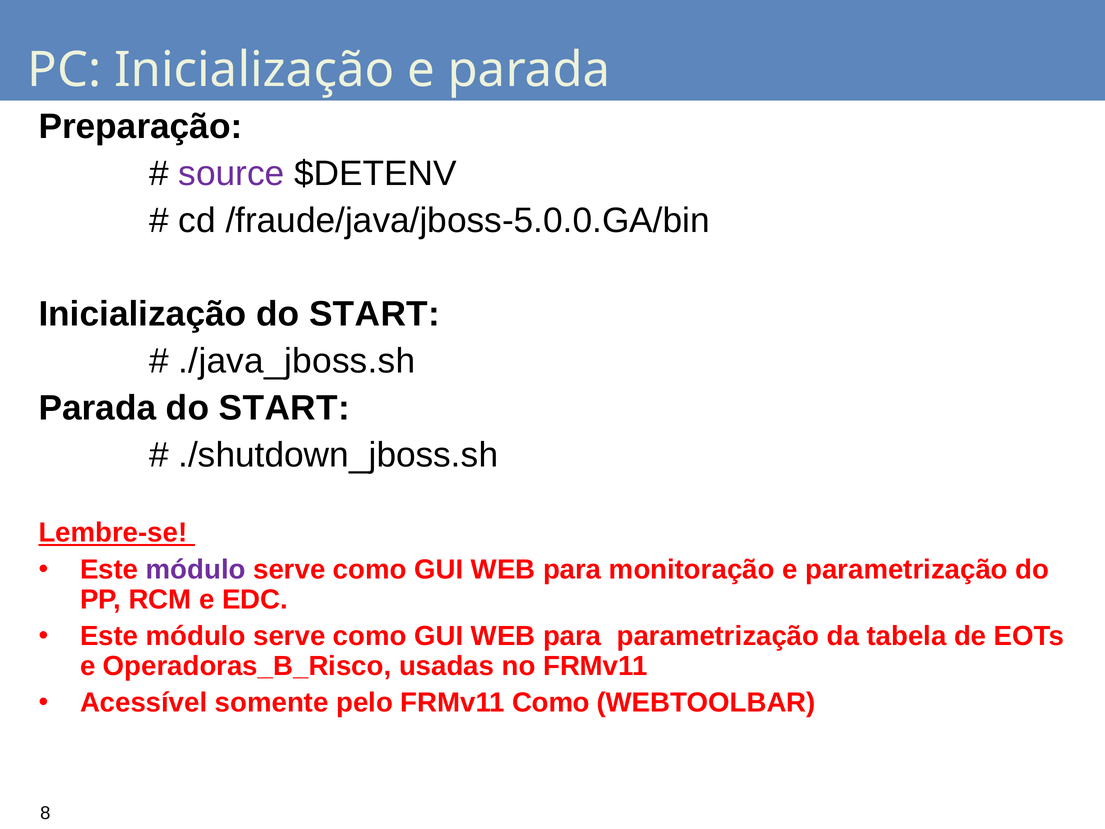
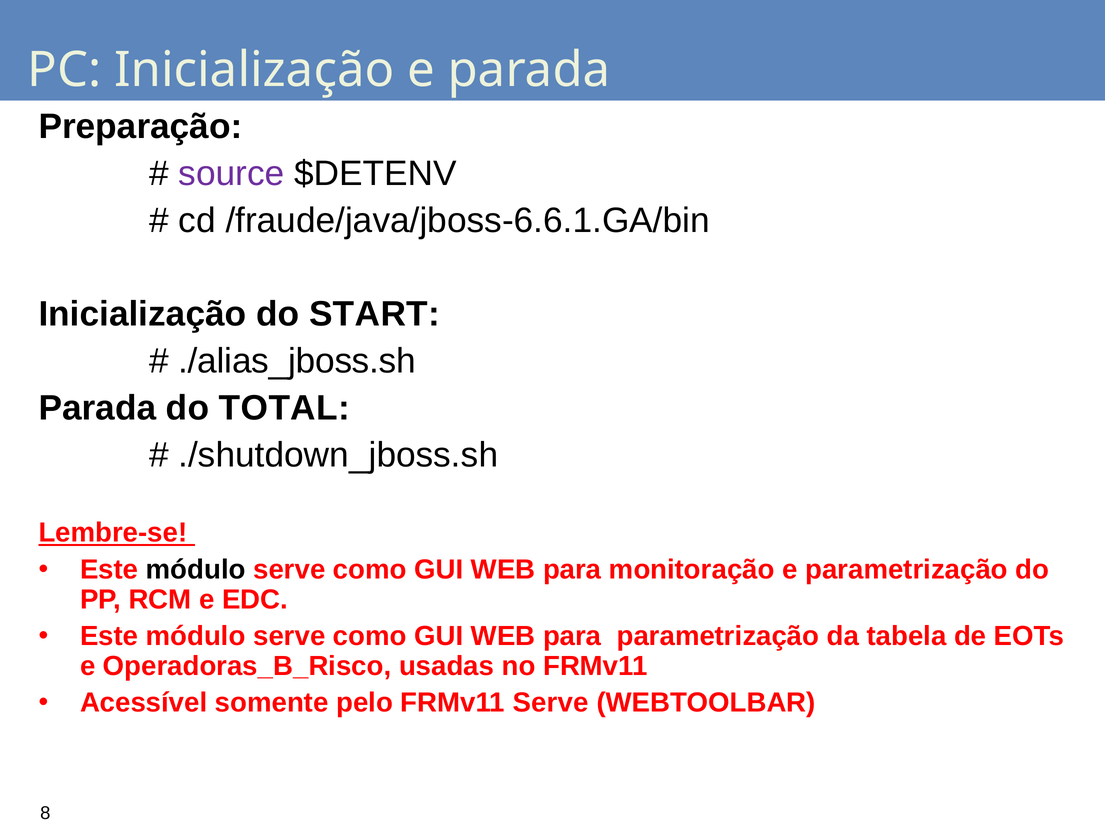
/fraude/java/jboss-5.0.0.GA/bin: /fraude/java/jboss-5.0.0.GA/bin -> /fraude/java/jboss-6.6.1.GA/bin
./java_jboss.sh: ./java_jboss.sh -> ./alias_jboss.sh
Parada do START: START -> TOTAL
módulo at (196, 569) colour: purple -> black
FRMv11 Como: Como -> Serve
